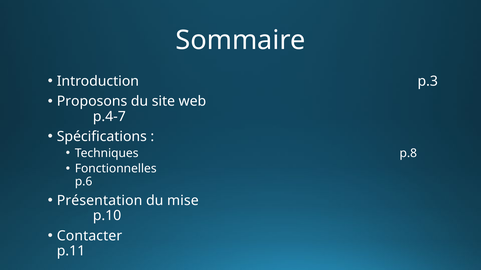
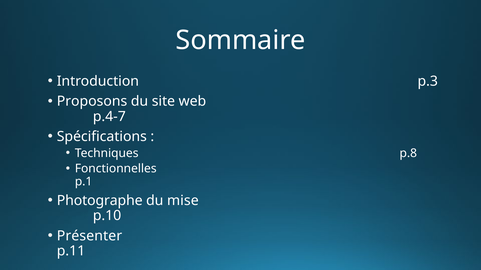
p.6: p.6 -> p.1
Présentation: Présentation -> Photographe
Contacter: Contacter -> Présenter
